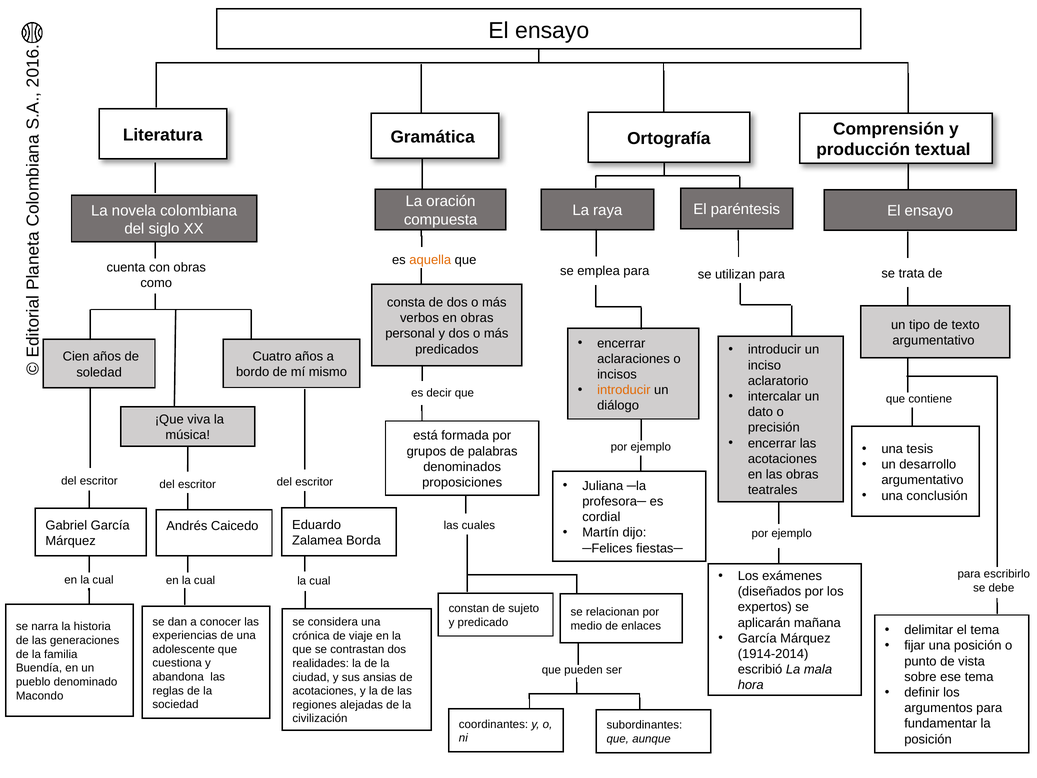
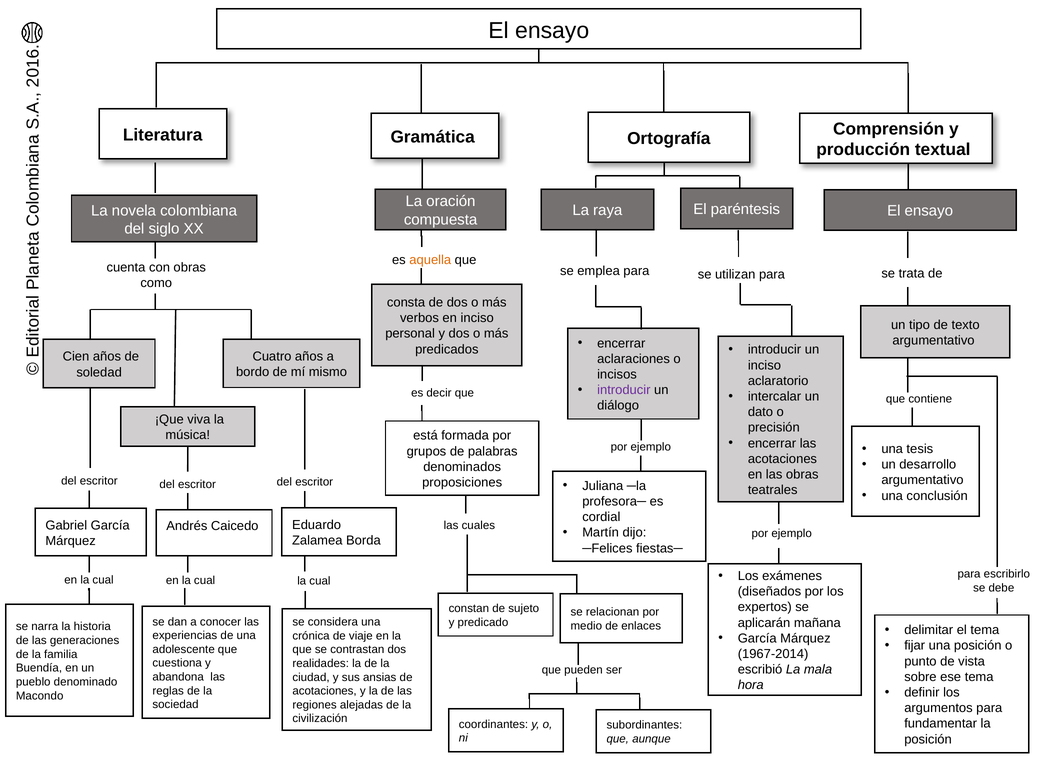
en obras: obras -> inciso
introducir at (624, 390) colour: orange -> purple
1914-2014: 1914-2014 -> 1967-2014
